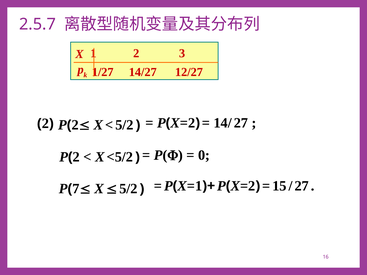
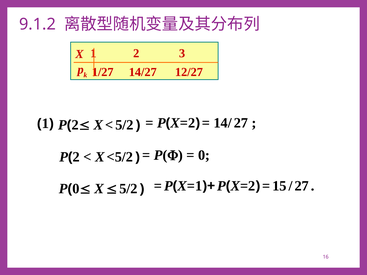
2.5.7: 2.5.7 -> 9.1.2
2 at (45, 124): 2 -> 1
7 at (76, 189): 7 -> 0
